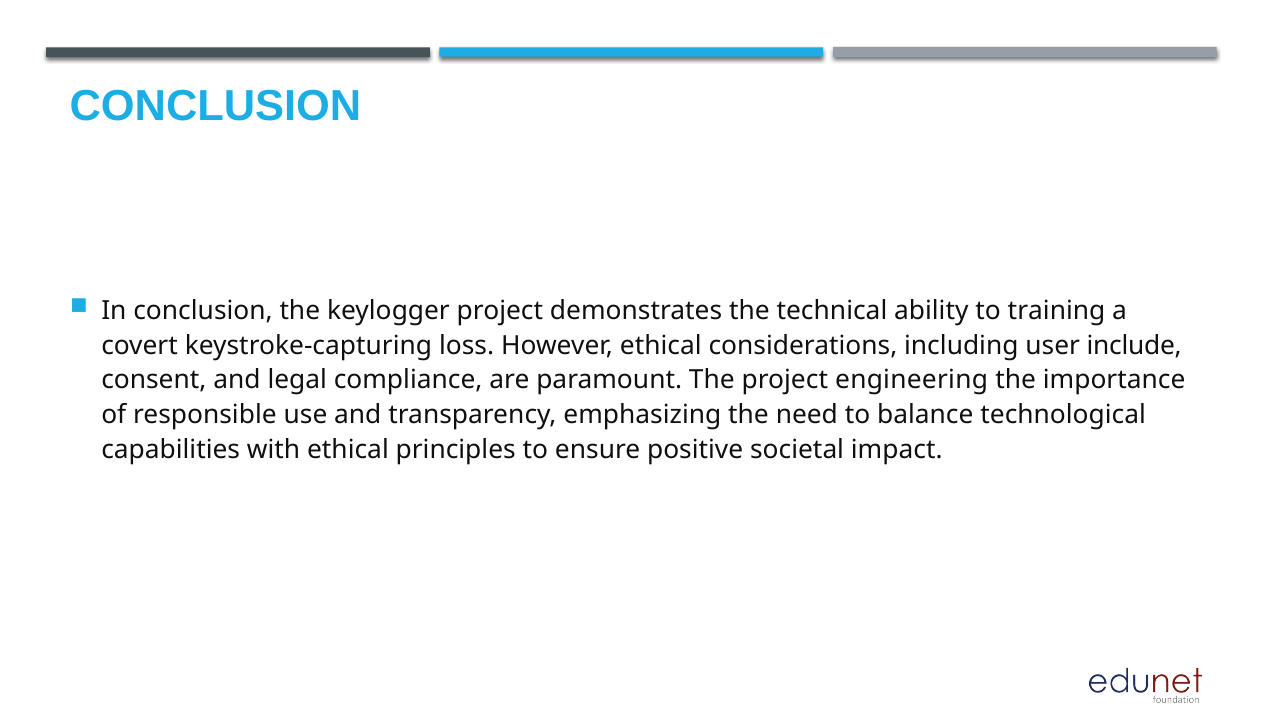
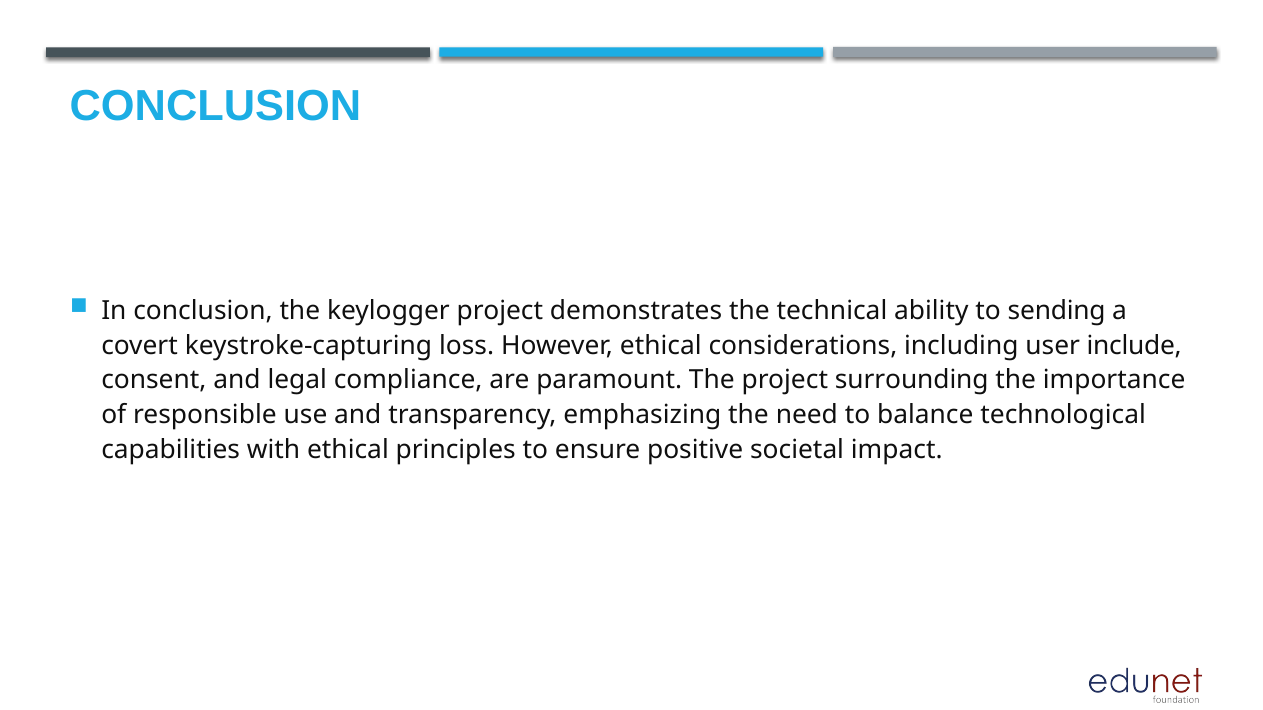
training: training -> sending
engineering: engineering -> surrounding
